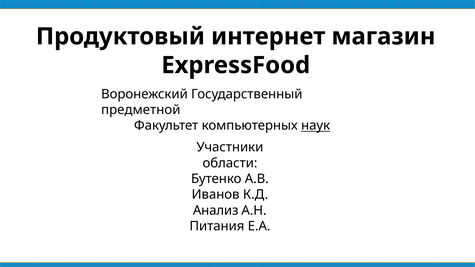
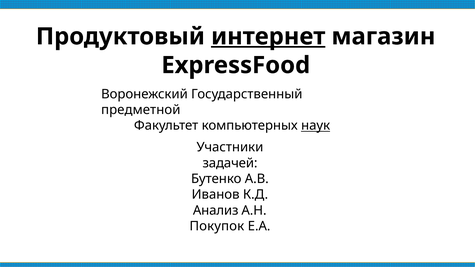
интернет underline: none -> present
области: области -> задачей
Питания: Питания -> Покупок
